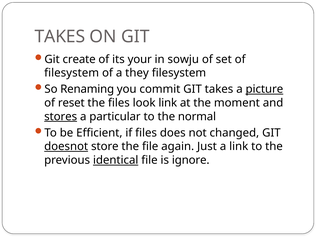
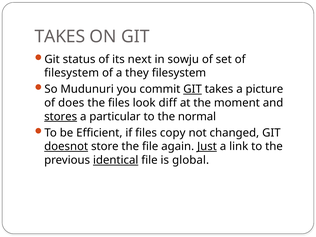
create: create -> status
your: your -> next
Renaming: Renaming -> Mudunuri
GIT at (193, 89) underline: none -> present
picture underline: present -> none
reset: reset -> does
look link: link -> diff
does: does -> copy
Just underline: none -> present
ignore: ignore -> global
